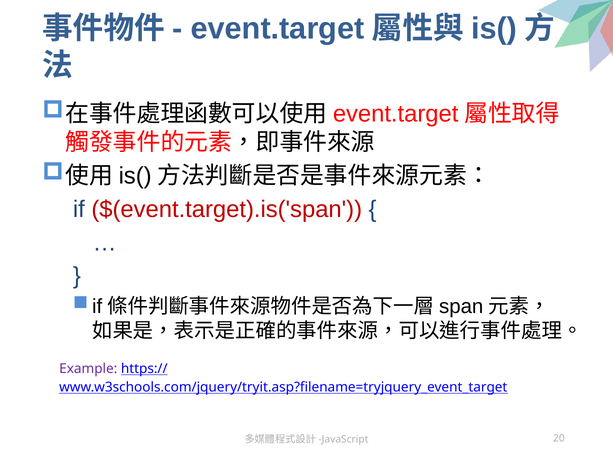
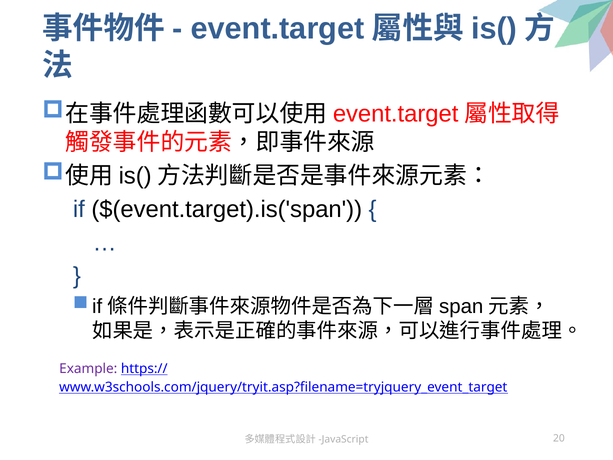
$(event.target).is('span colour: red -> black
